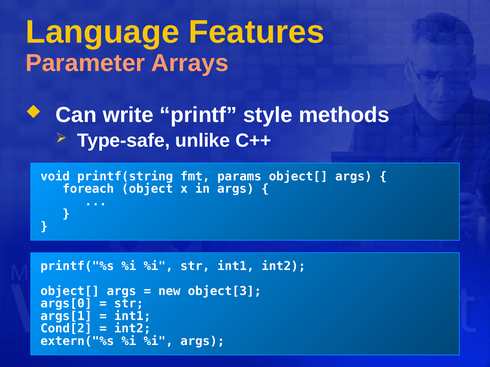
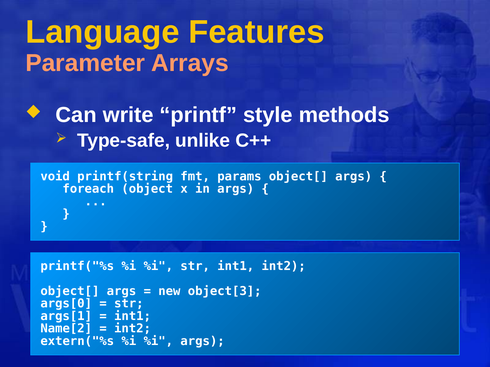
Cond[2: Cond[2 -> Name[2
